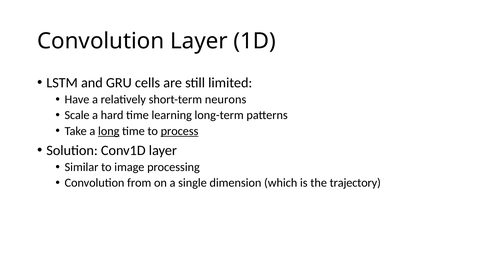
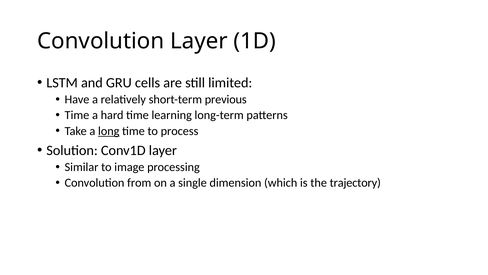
neurons: neurons -> previous
Scale at (77, 115): Scale -> Time
process underline: present -> none
